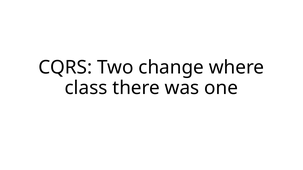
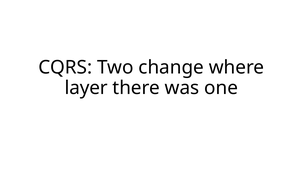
class: class -> layer
